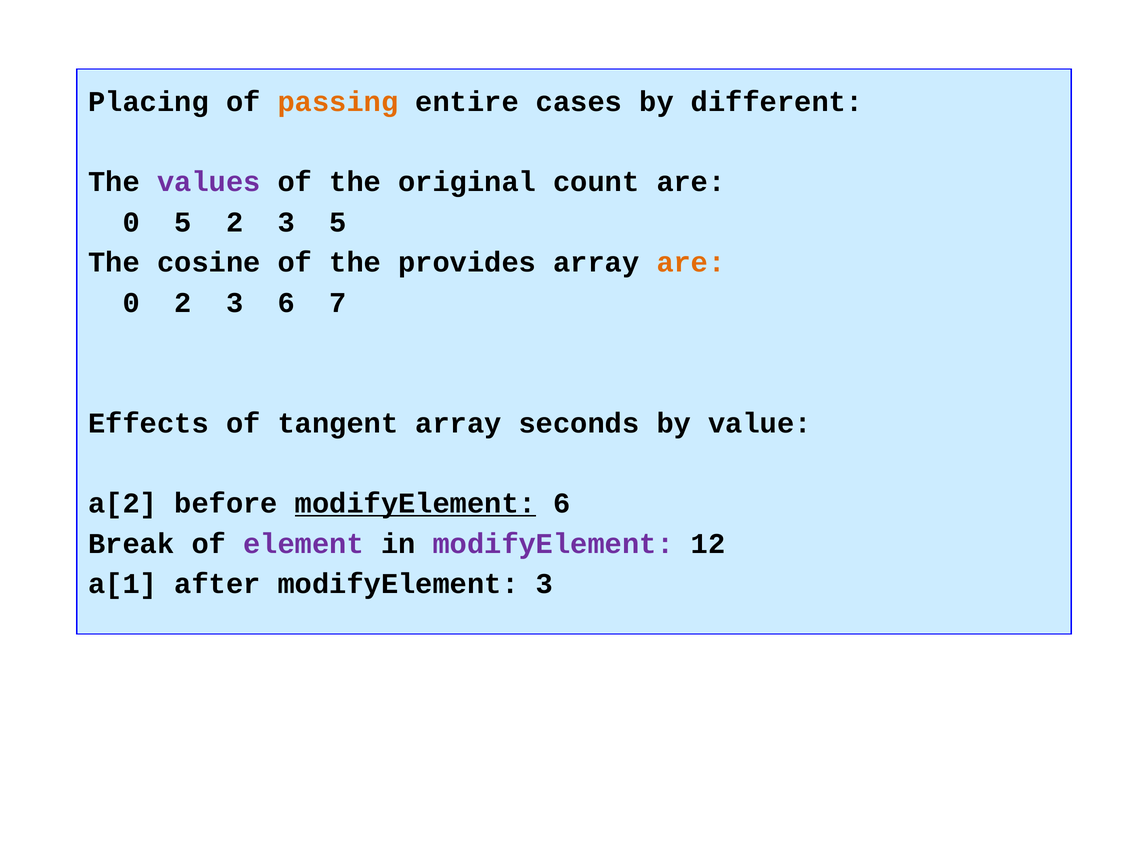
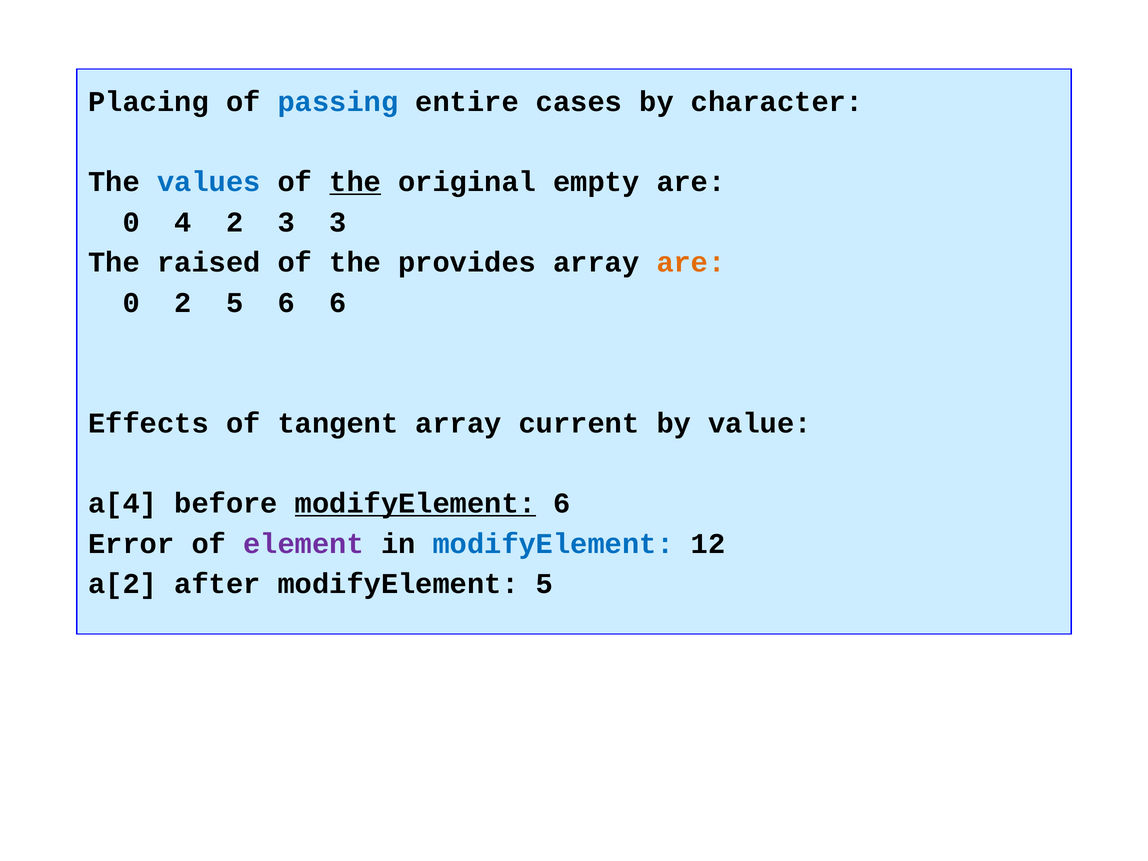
passing colour: orange -> blue
different: different -> character
values colour: purple -> blue
the at (355, 182) underline: none -> present
count: count -> empty
0 5: 5 -> 4
3 5: 5 -> 3
cosine: cosine -> raised
0 2 3: 3 -> 5
6 7: 7 -> 6
seconds: seconds -> current
a[2: a[2 -> a[4
Break: Break -> Error
modifyElement at (553, 544) colour: purple -> blue
a[1: a[1 -> a[2
modifyElement 3: 3 -> 5
